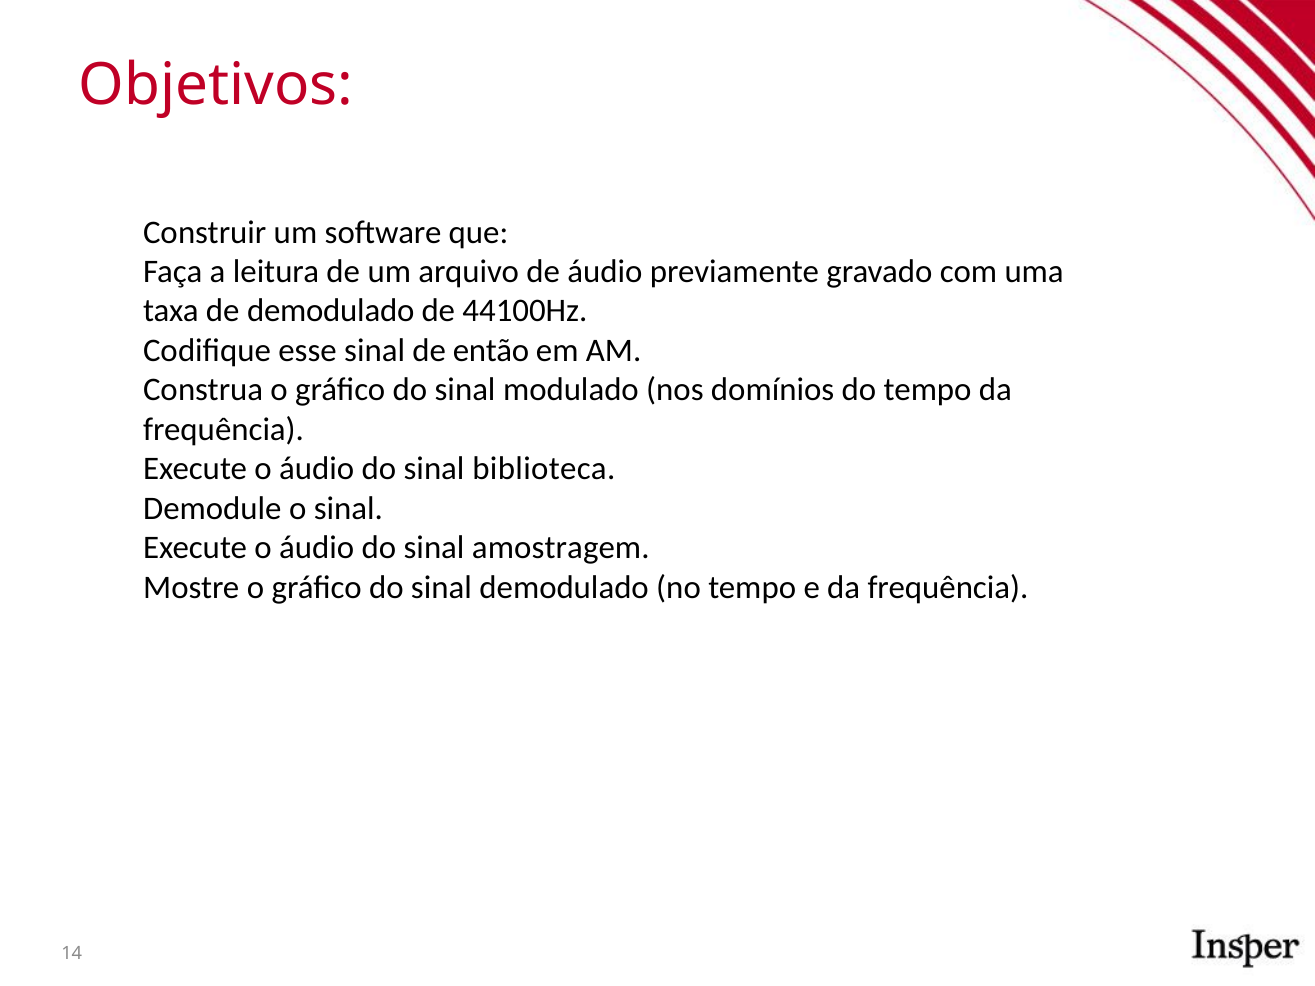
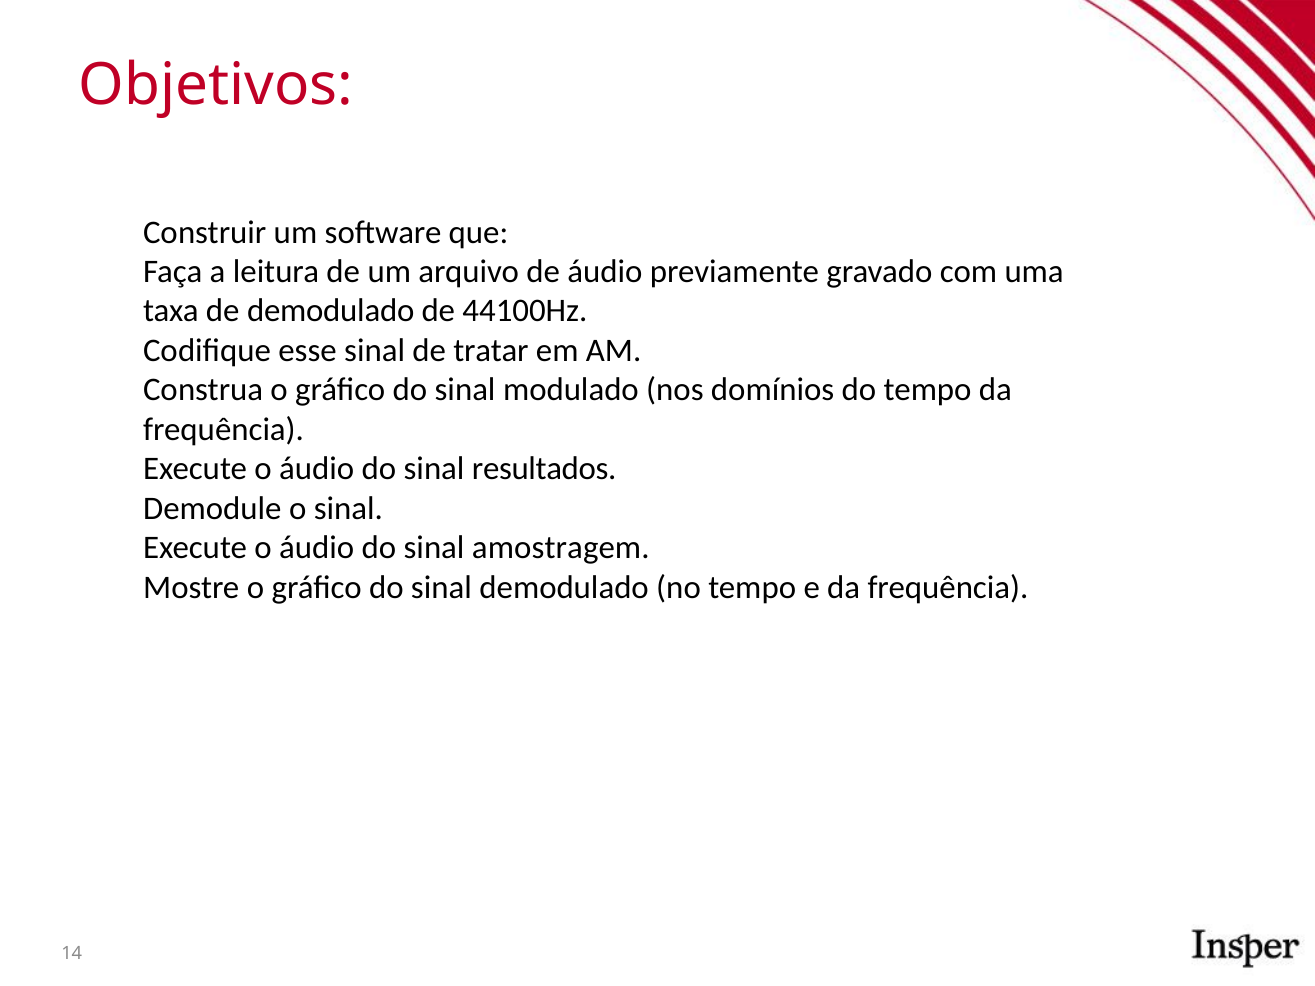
então: então -> tratar
biblioteca: biblioteca -> resultados
